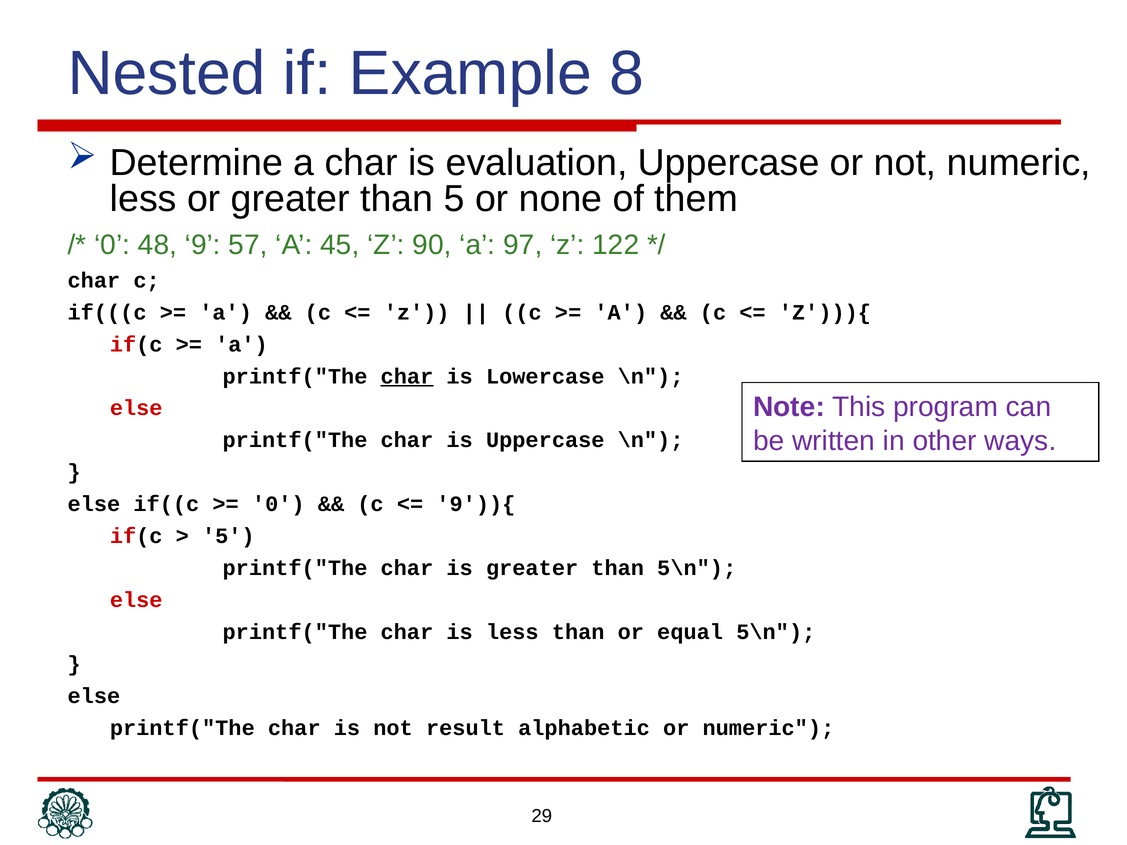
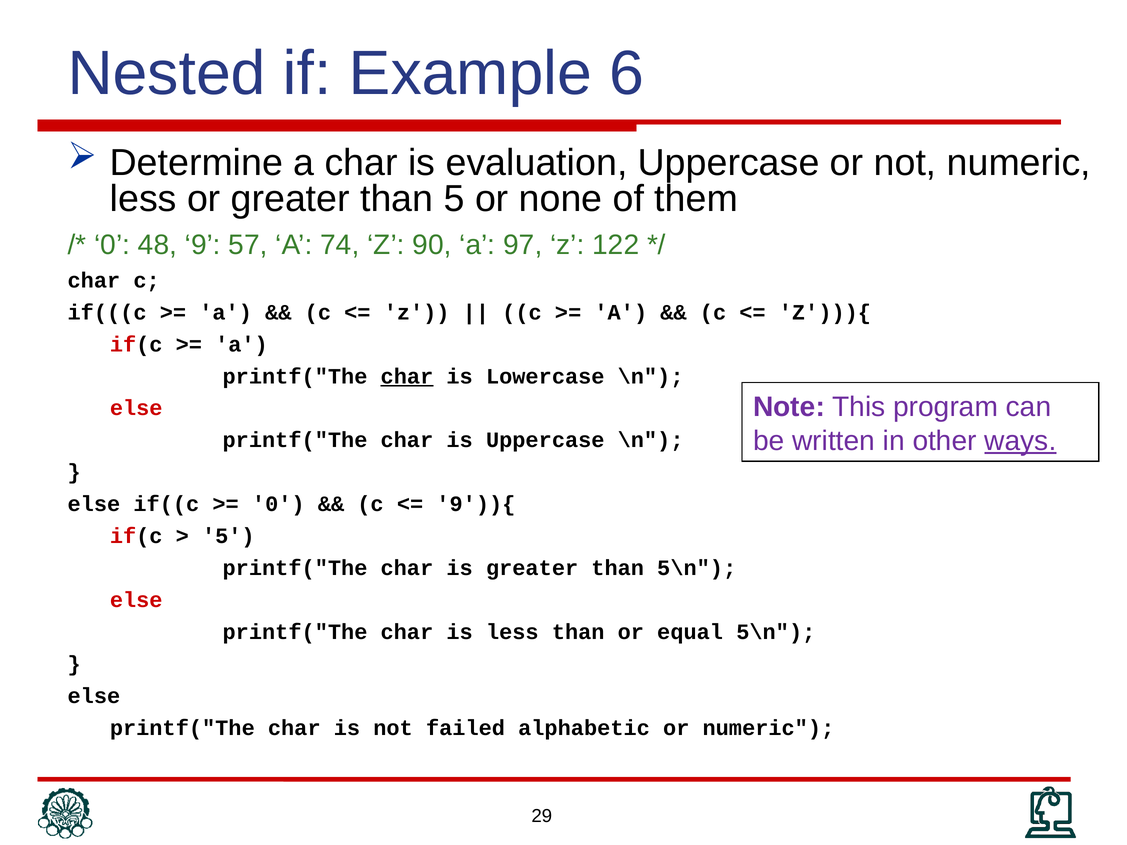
8: 8 -> 6
45: 45 -> 74
ways underline: none -> present
result: result -> failed
